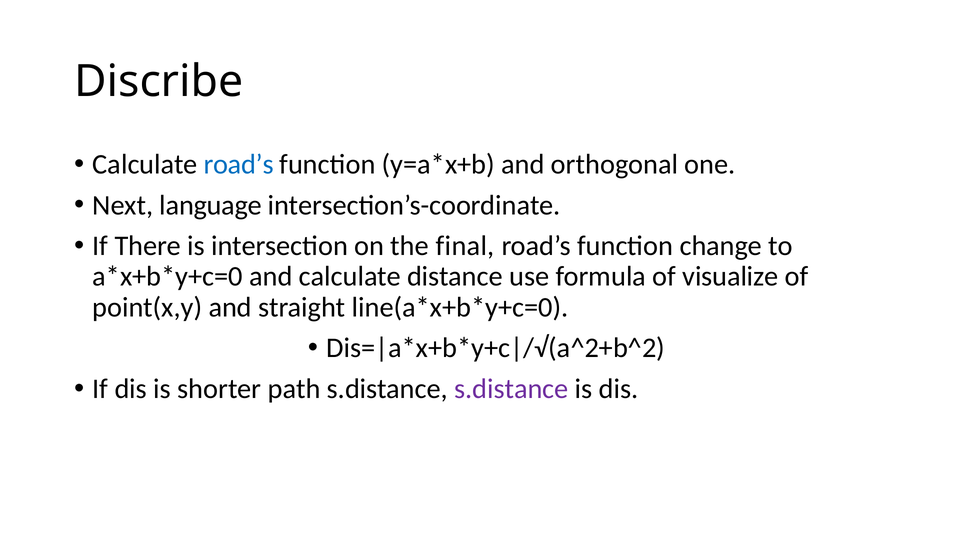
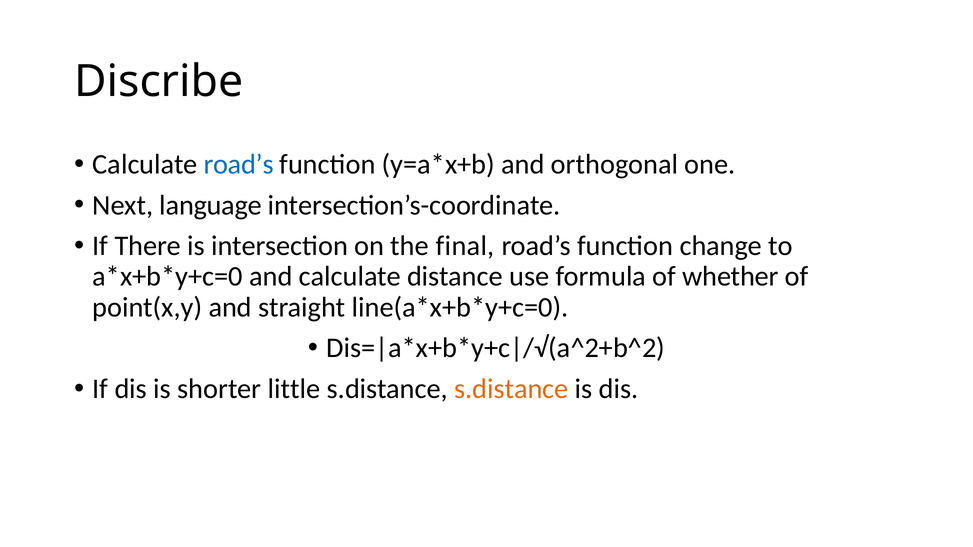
visualize: visualize -> whether
path: path -> little
s.distance at (511, 389) colour: purple -> orange
